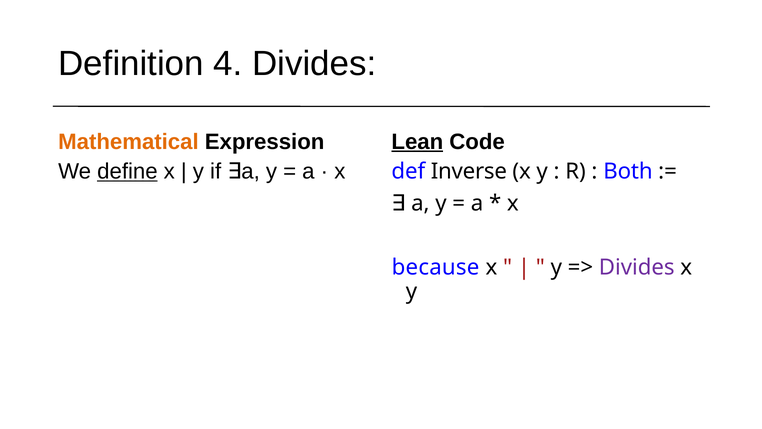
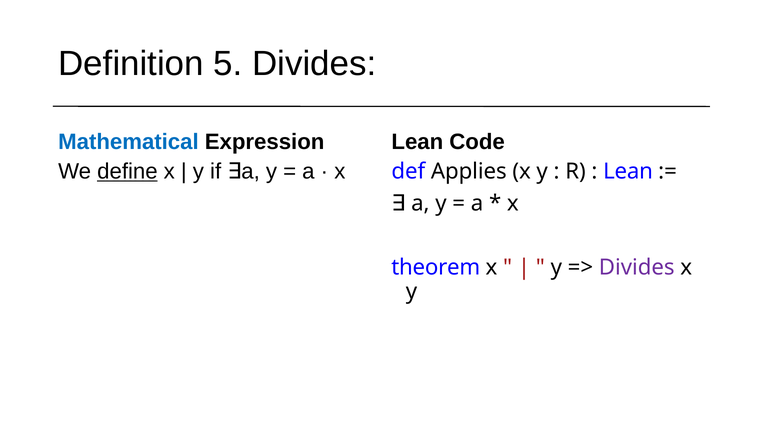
4: 4 -> 5
Mathematical colour: orange -> blue
Lean at (417, 142) underline: present -> none
Inverse: Inverse -> Applies
Both at (628, 171): Both -> Lean
because: because -> theorem
